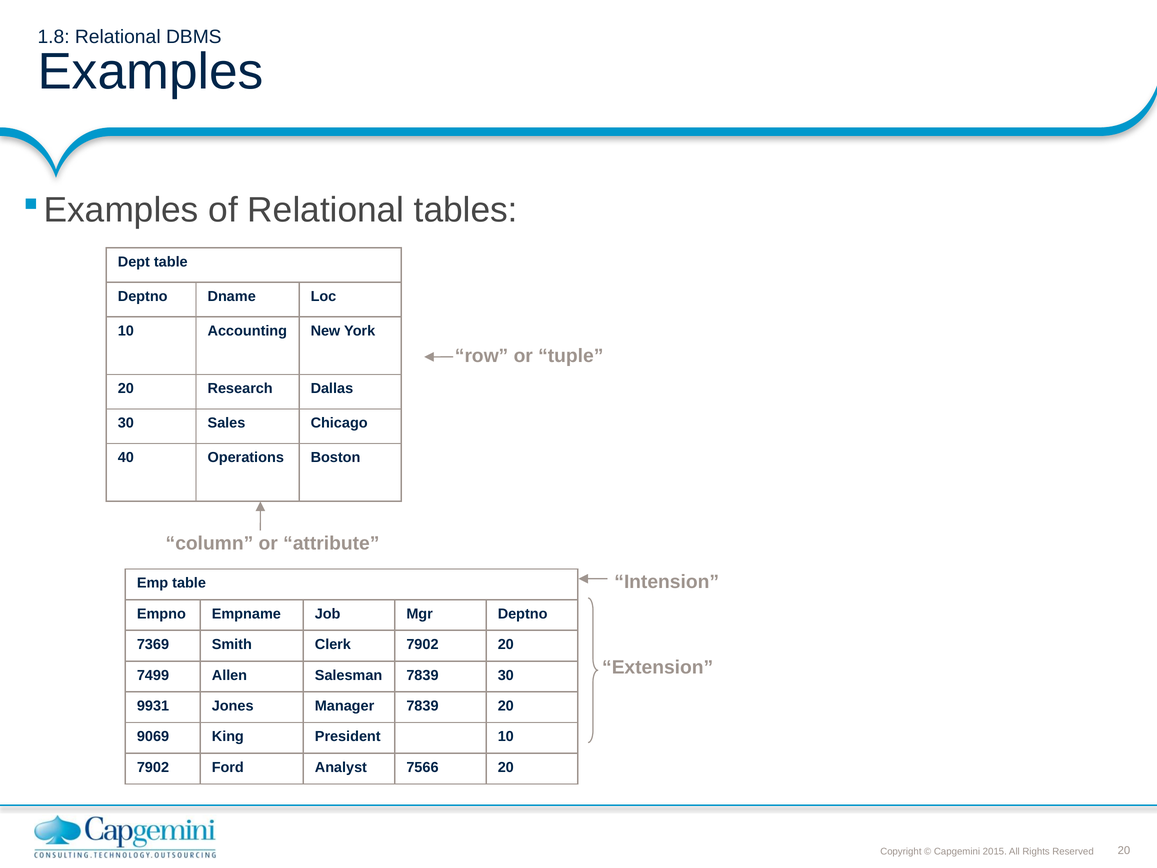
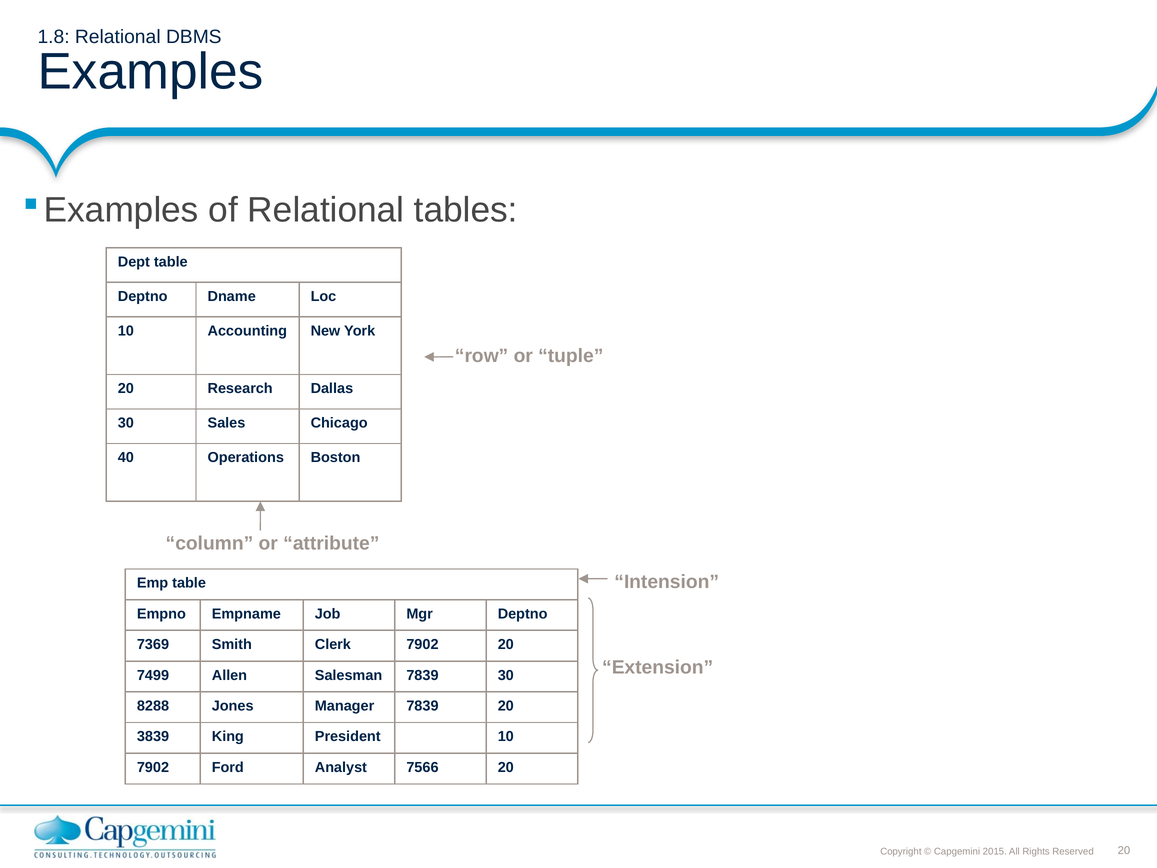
9931: 9931 -> 8288
9069: 9069 -> 3839
